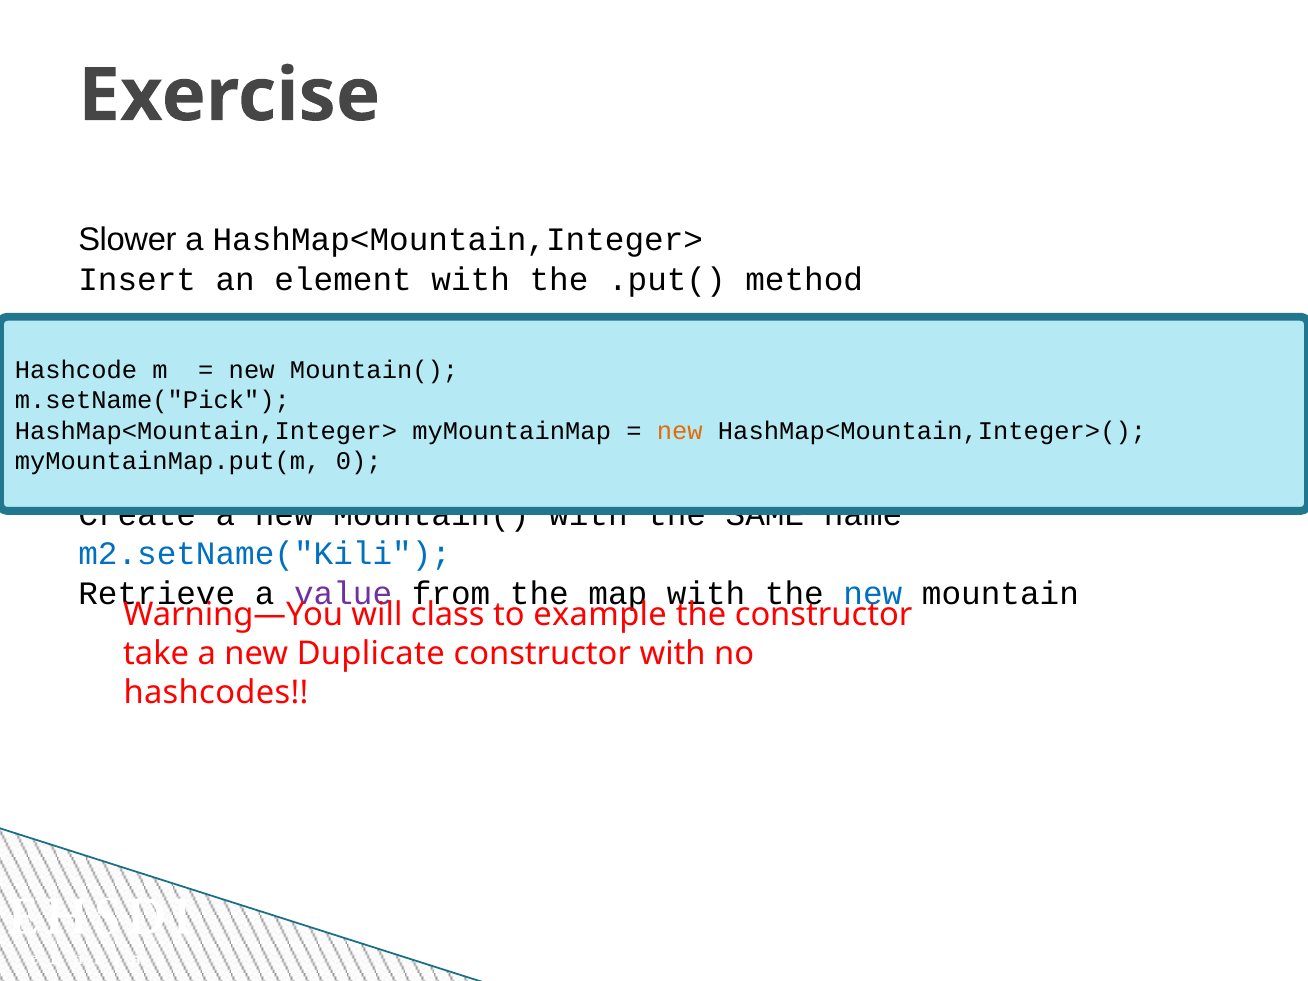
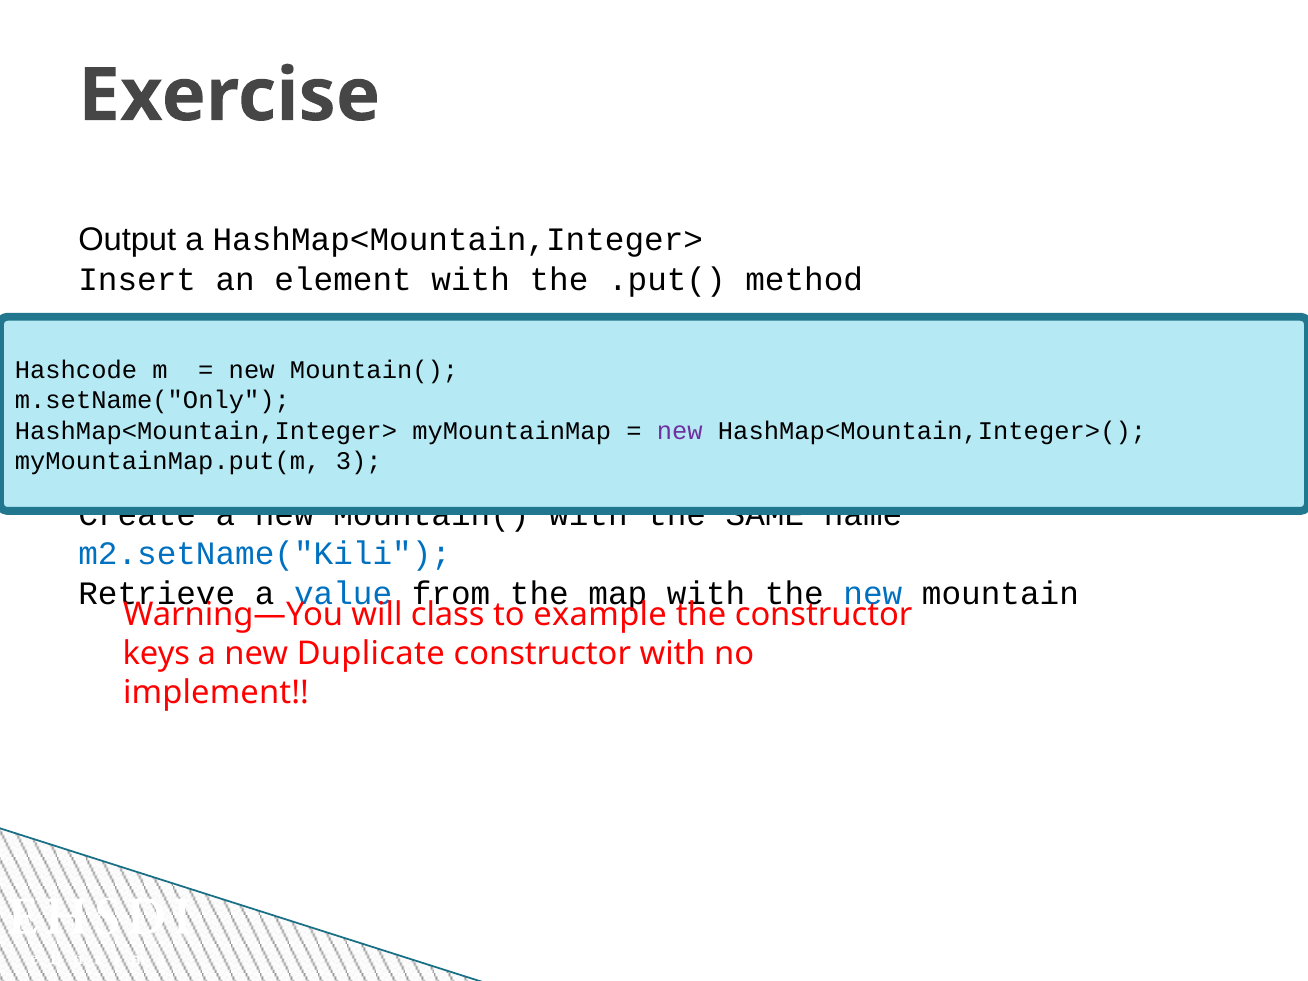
Slower at (127, 240): Slower -> Output
m.setName("Pick: m.setName("Pick -> m.setName("Only
new at (680, 431) colour: orange -> purple
0: 0 -> 3
value at (343, 593) colour: purple -> blue
take: take -> keys
hashcodes: hashcodes -> implement
